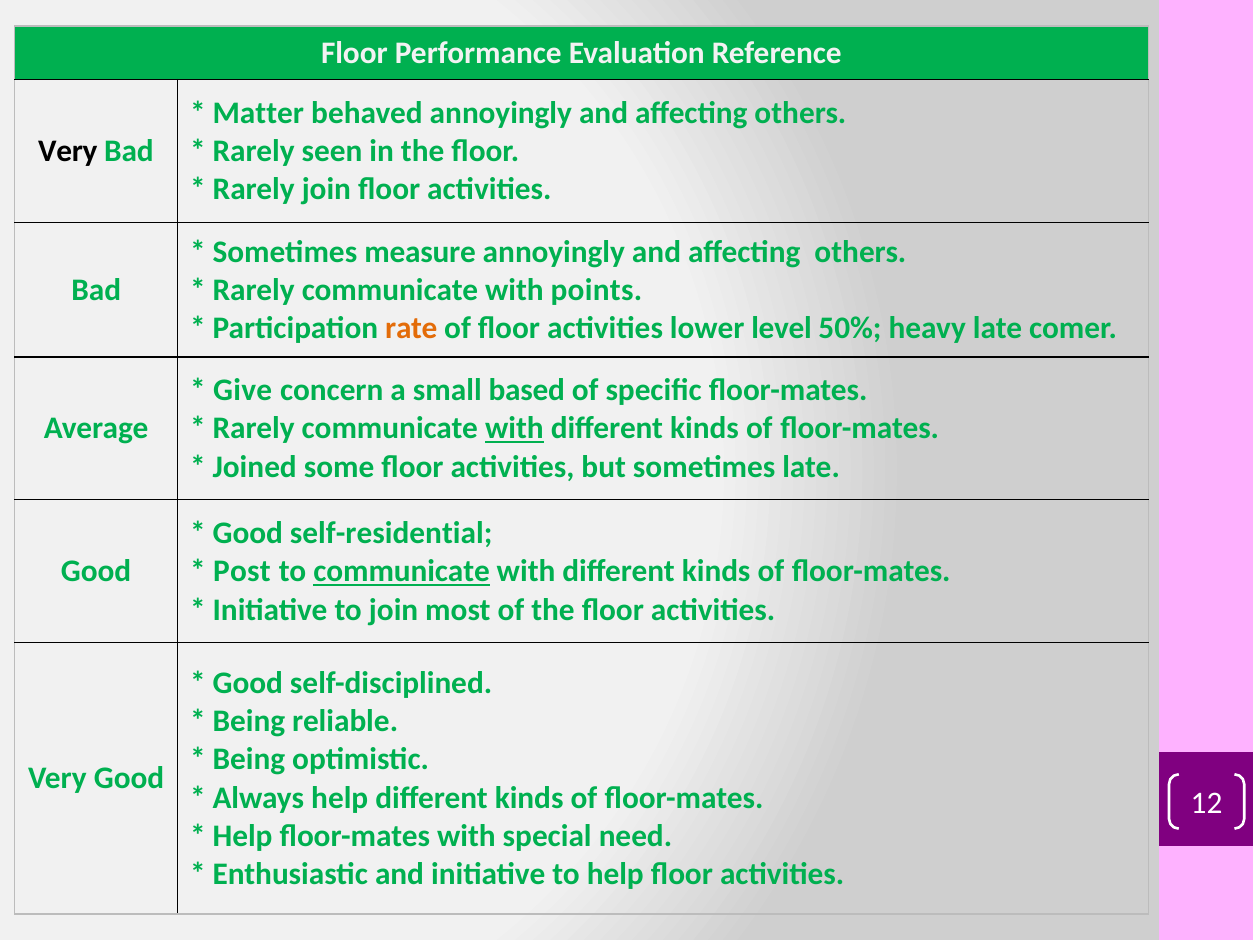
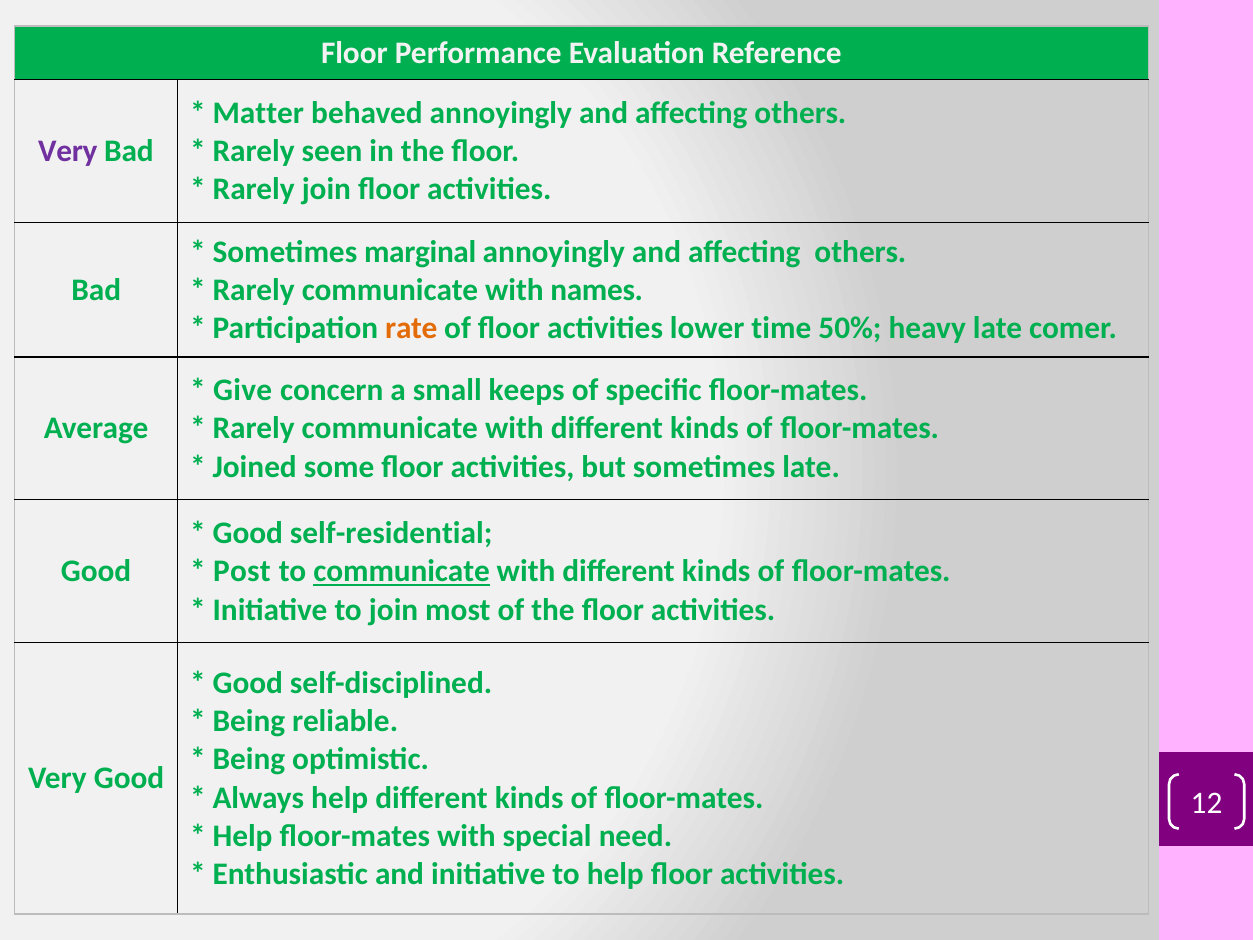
Very at (68, 151) colour: black -> purple
measure: measure -> marginal
points: points -> names
level: level -> time
based: based -> keeps
with at (514, 429) underline: present -> none
